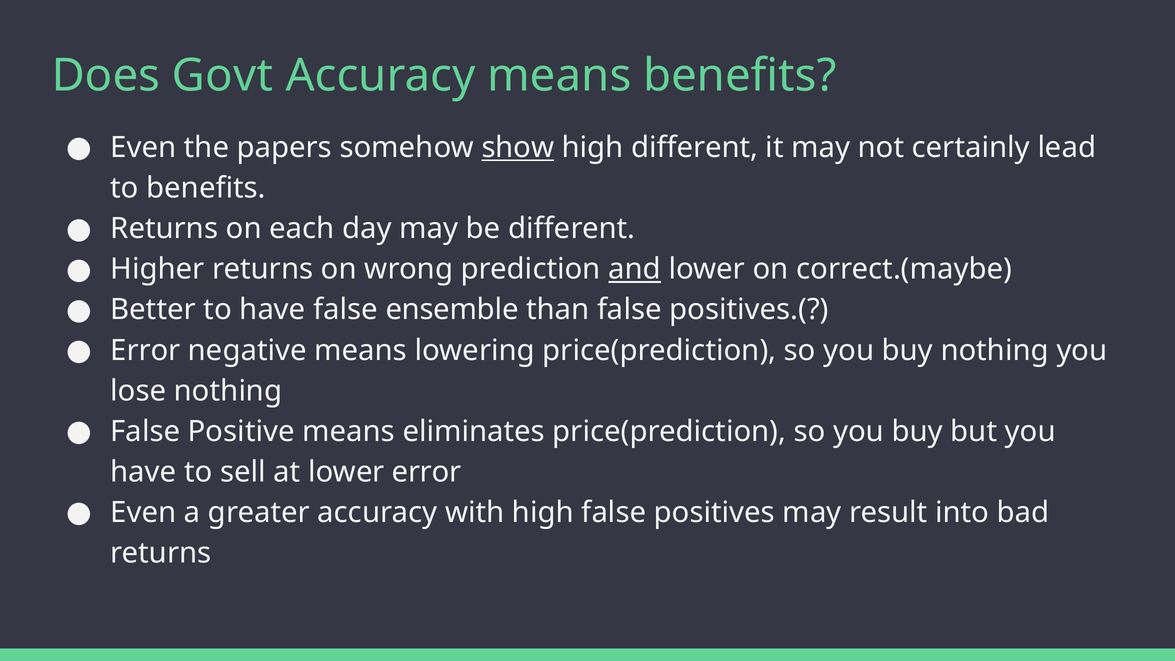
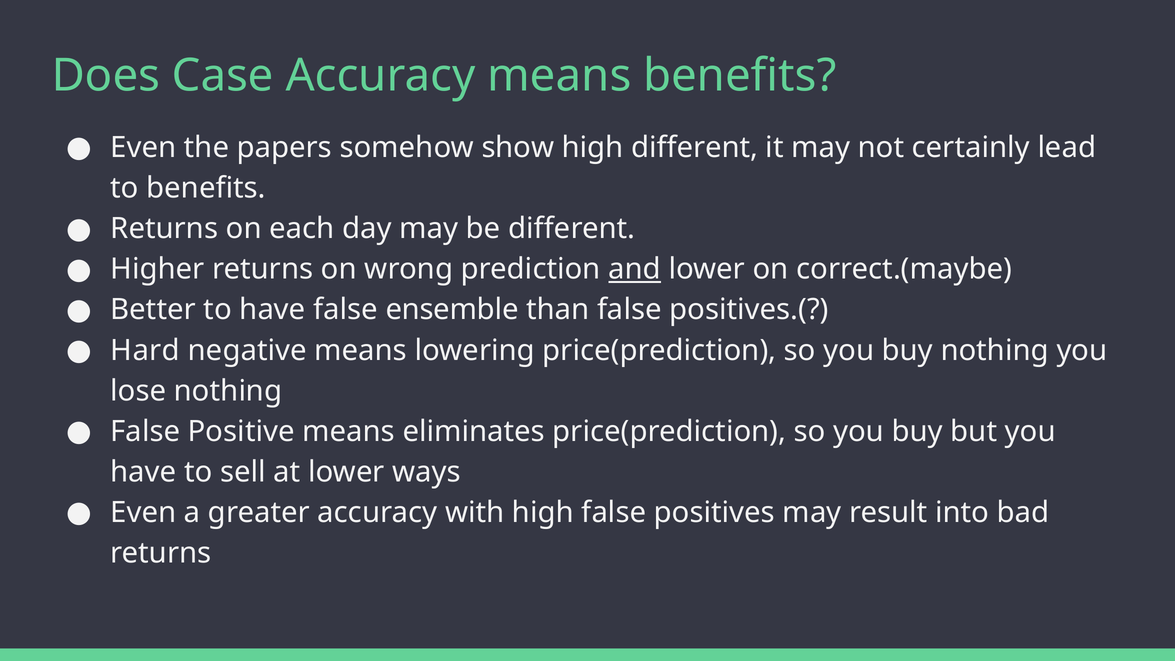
Govt: Govt -> Case
show underline: present -> none
Error at (145, 350): Error -> Hard
lower error: error -> ways
